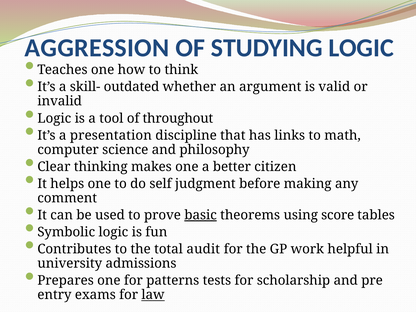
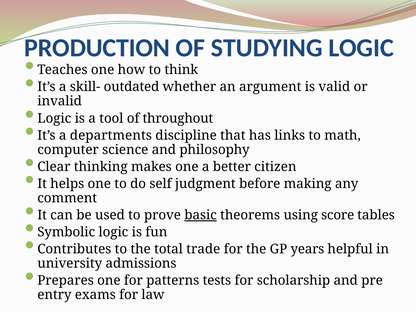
AGGRESSION: AGGRESSION -> PRODUCTION
presentation: presentation -> departments
audit: audit -> trade
work: work -> years
law underline: present -> none
